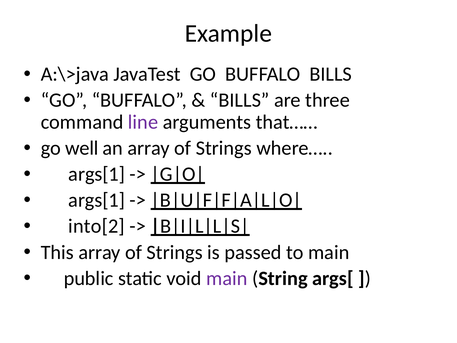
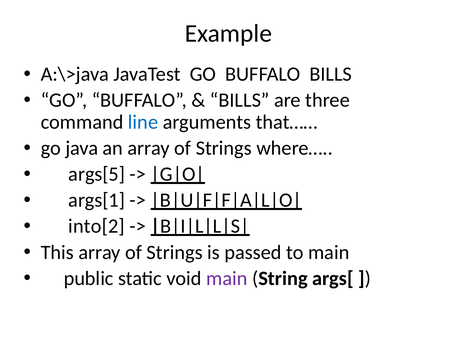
line colour: purple -> blue
well: well -> java
args[1 at (97, 174): args[1 -> args[5
